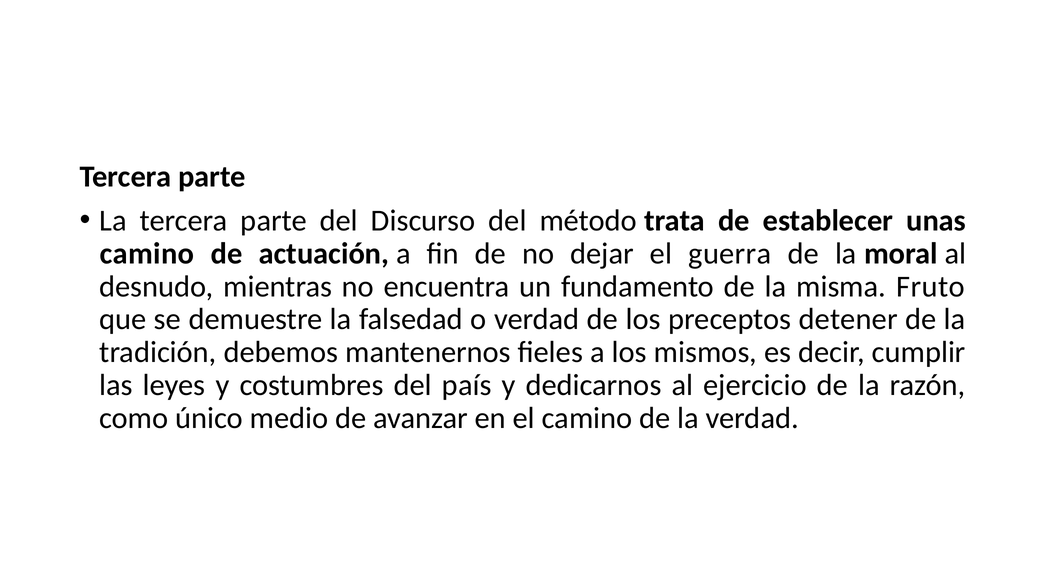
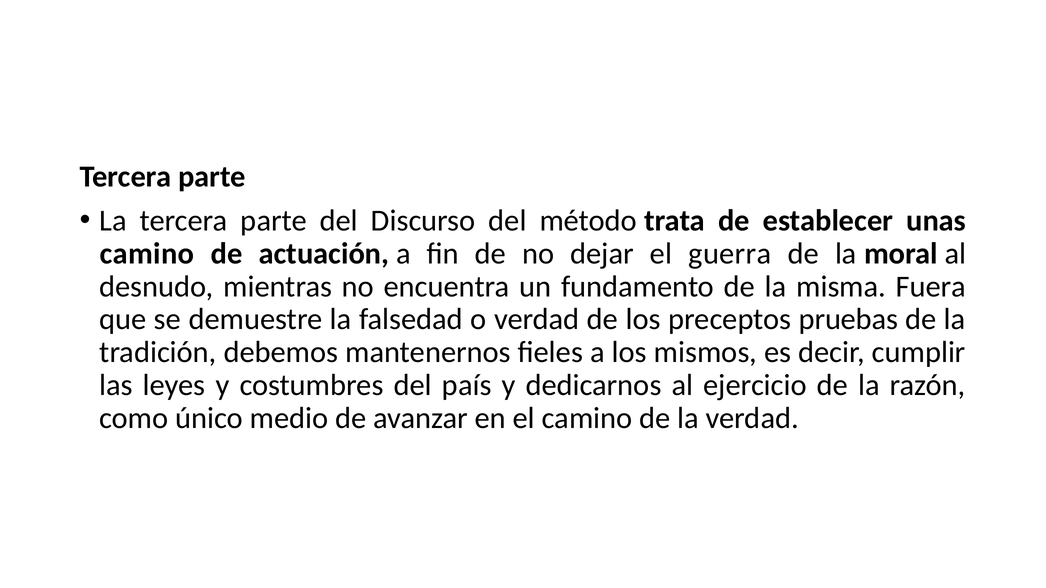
Fruto: Fruto -> Fuera
detener: detener -> pruebas
